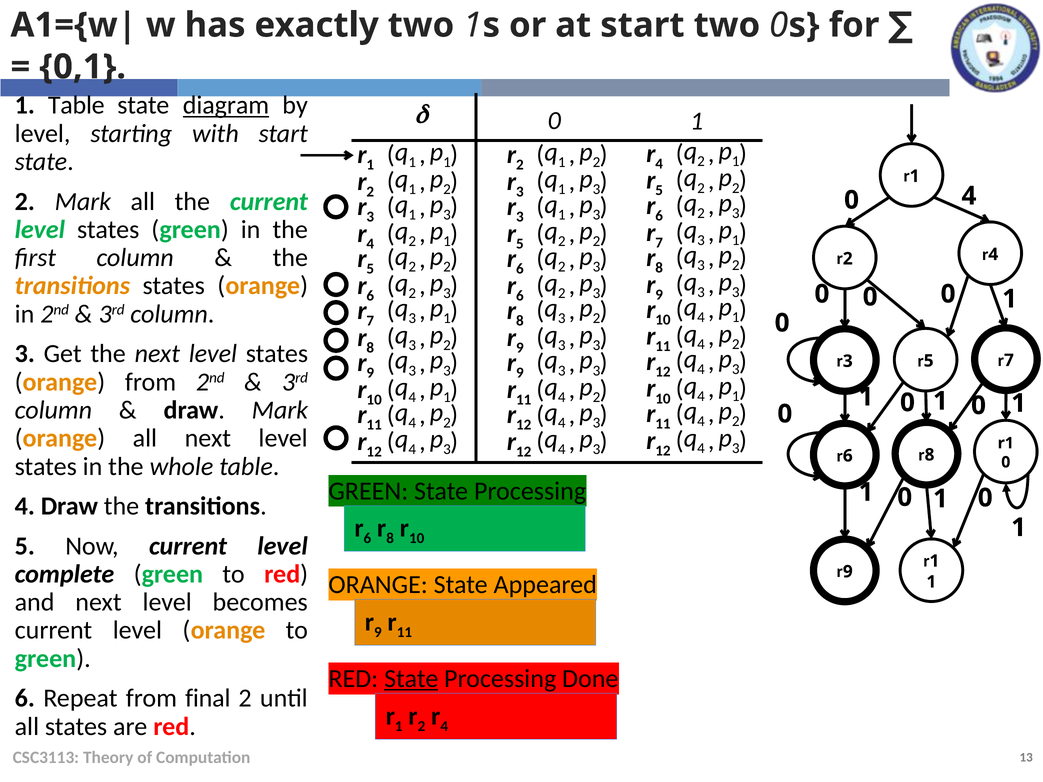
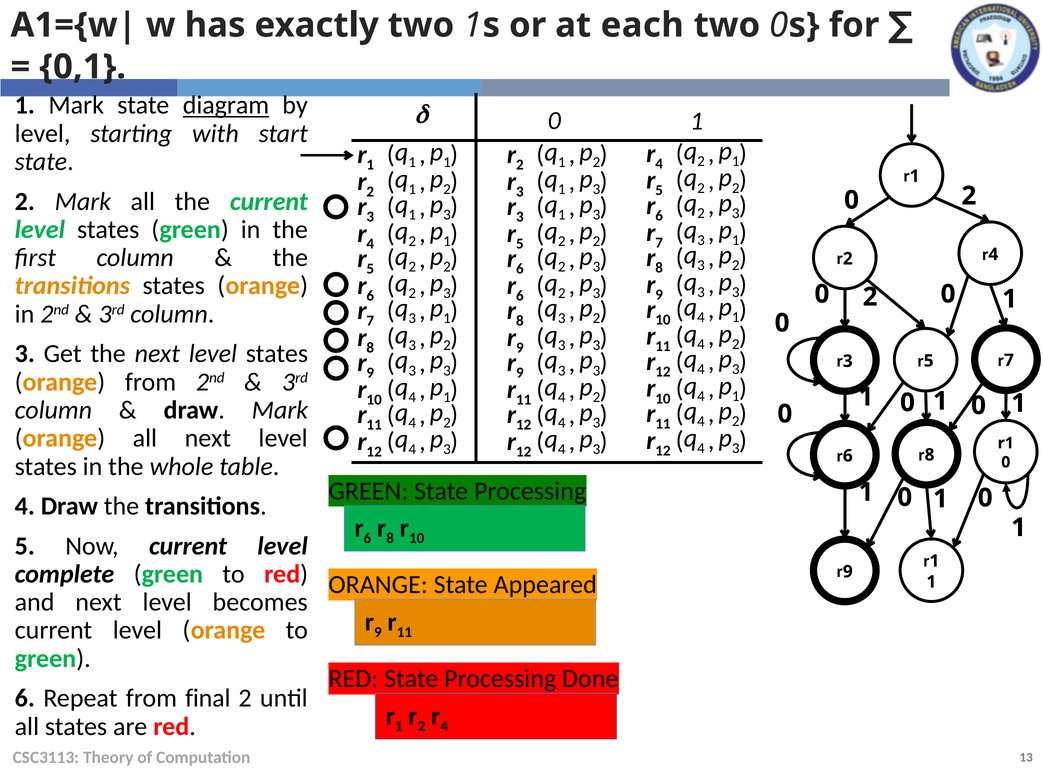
at start: start -> each
1 Table: Table -> Mark
4 at (969, 196): 4 -> 2
0 at (870, 297): 0 -> 2
State at (411, 679) underline: present -> none
